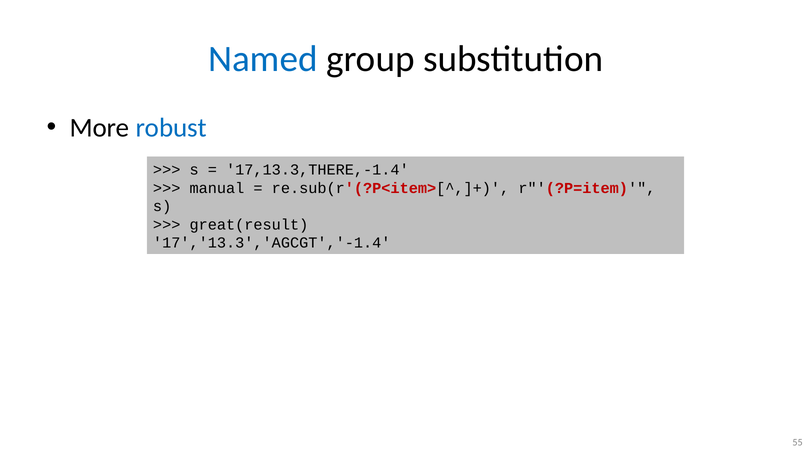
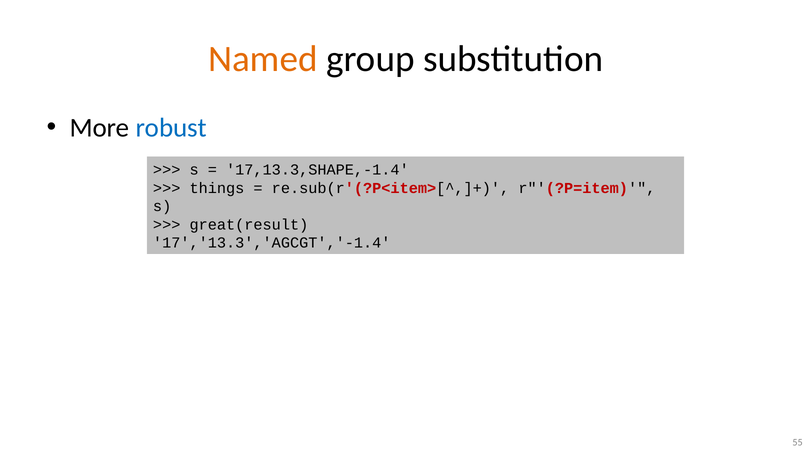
Named colour: blue -> orange
17,13.3,THERE,-1.4: 17,13.3,THERE,-1.4 -> 17,13.3,SHAPE,-1.4
manual: manual -> things
